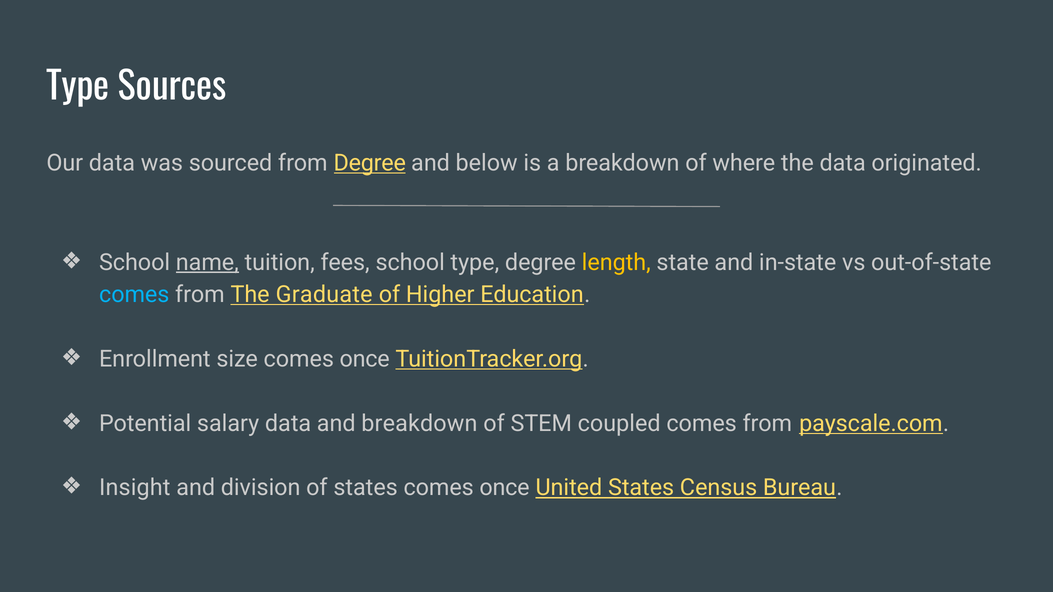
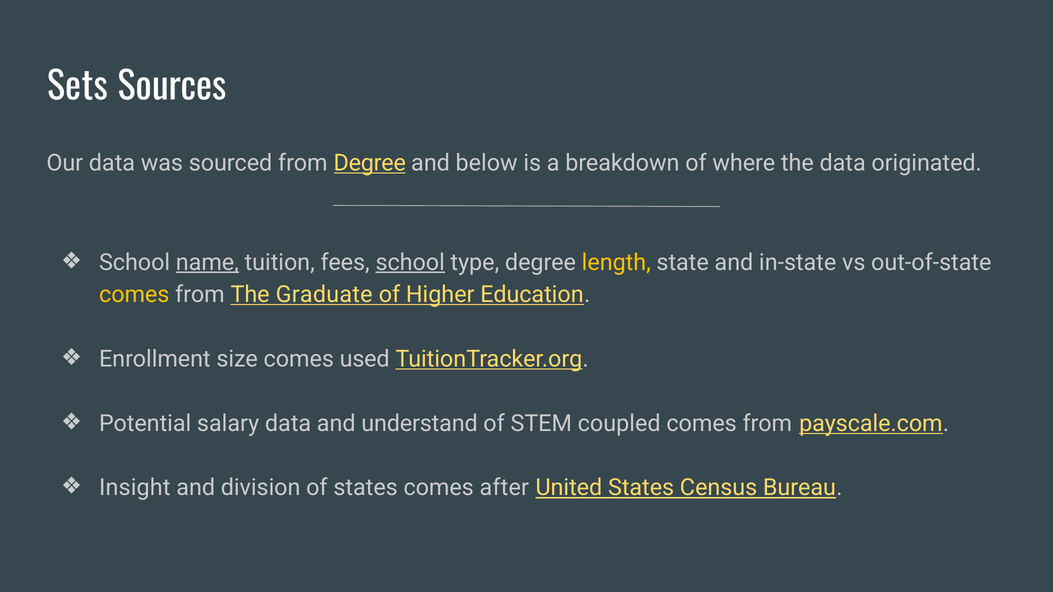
Type at (78, 87): Type -> Sets
school at (410, 263) underline: none -> present
comes at (134, 295) colour: light blue -> yellow
size comes once: once -> used
and breakdown: breakdown -> understand
states comes once: once -> after
